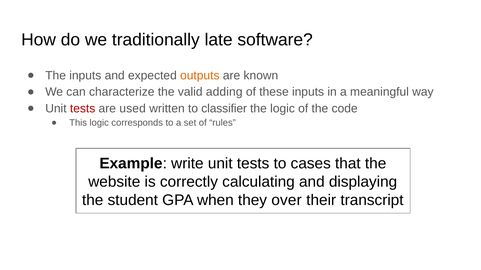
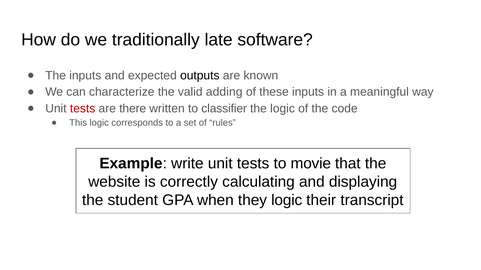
outputs colour: orange -> black
used: used -> there
cases: cases -> movie
they over: over -> logic
